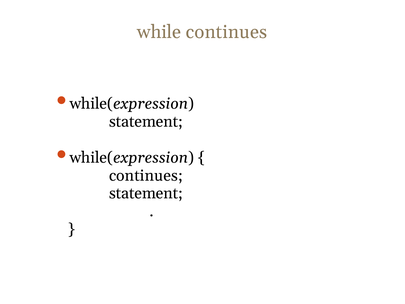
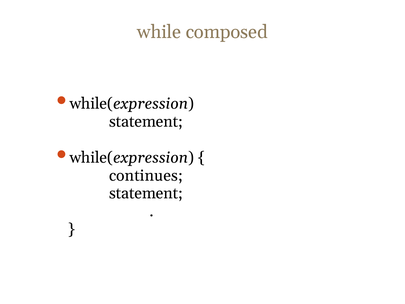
while continues: continues -> composed
